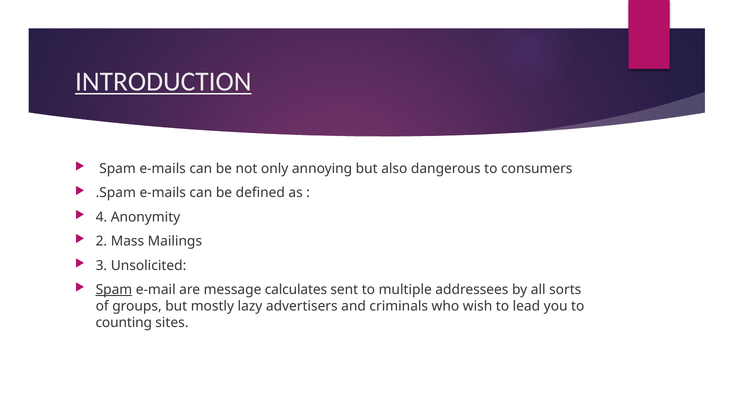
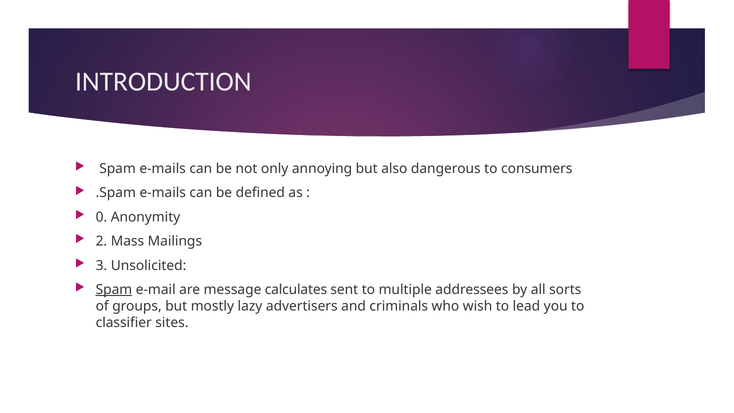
INTRODUCTION underline: present -> none
4: 4 -> 0
counting: counting -> classifier
